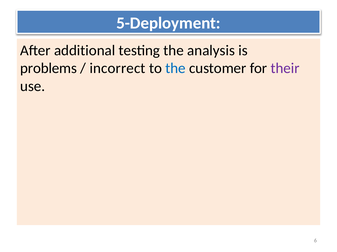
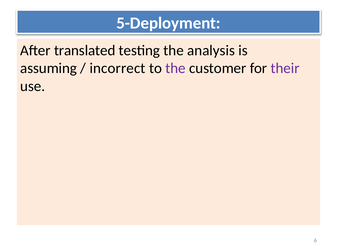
additional: additional -> translated
problems: problems -> assuming
the at (176, 69) colour: blue -> purple
